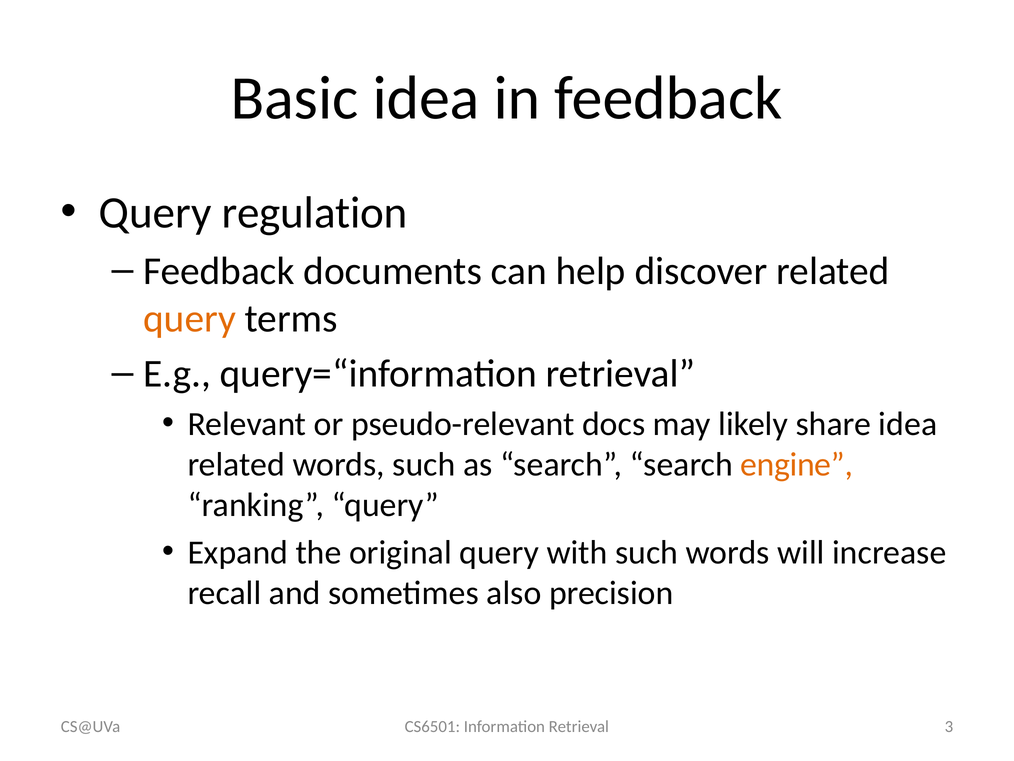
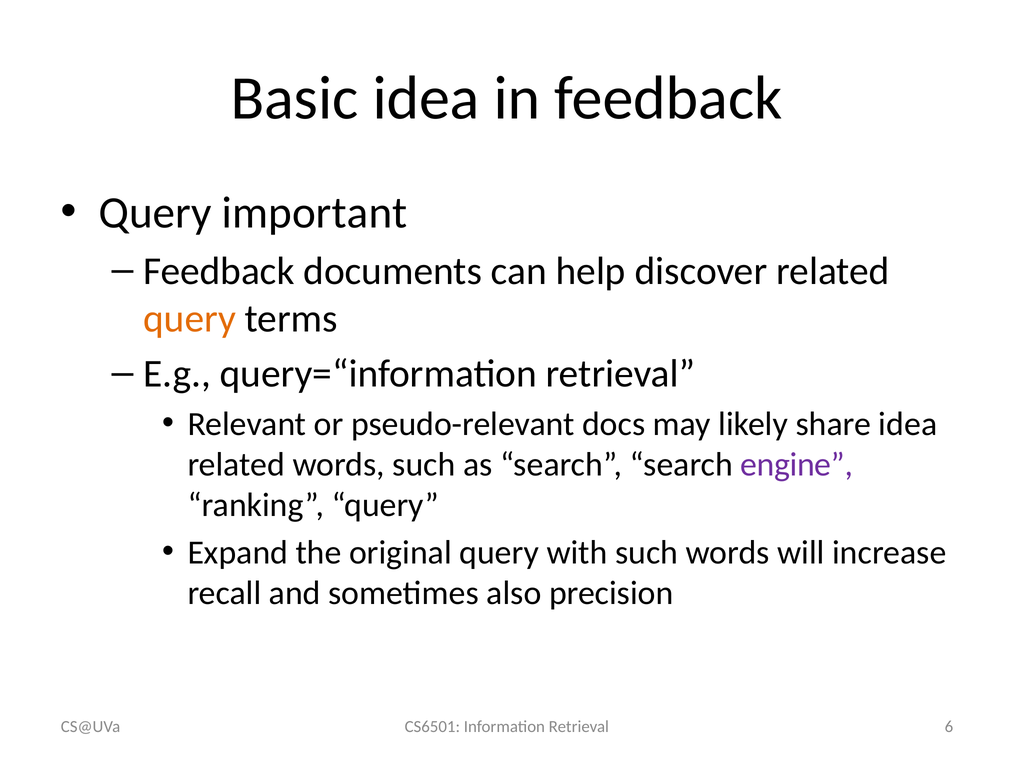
regulation: regulation -> important
engine colour: orange -> purple
3: 3 -> 6
